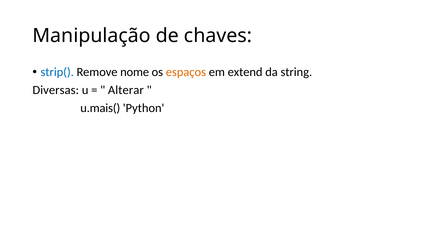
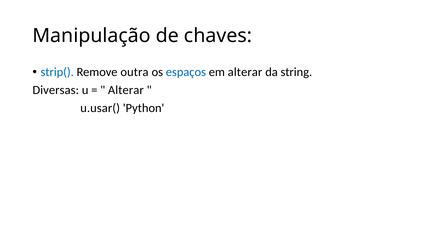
nome: nome -> outra
espaços colour: orange -> blue
em extend: extend -> alterar
u.mais(: u.mais( -> u.usar(
